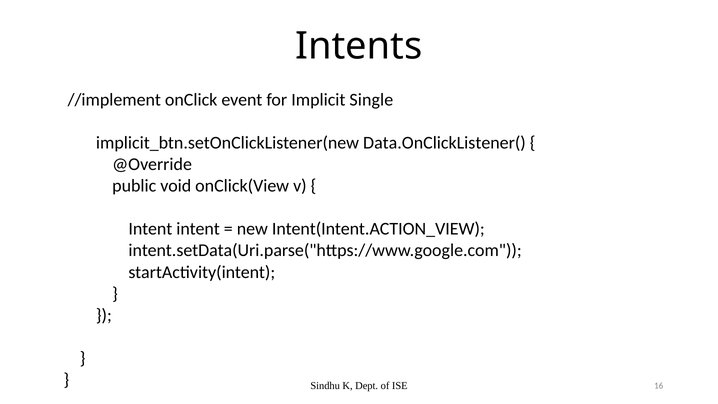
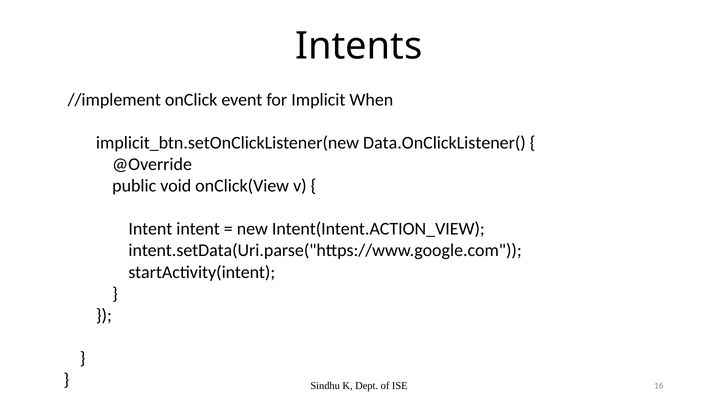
Single: Single -> When
